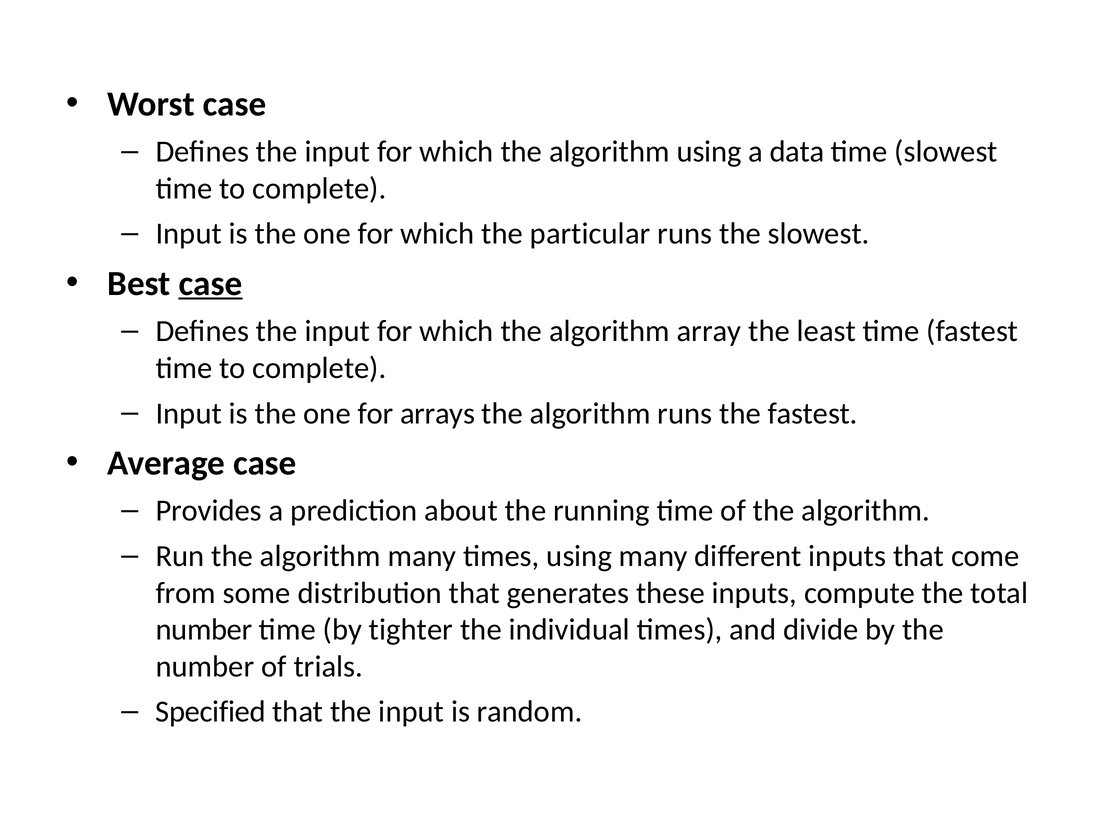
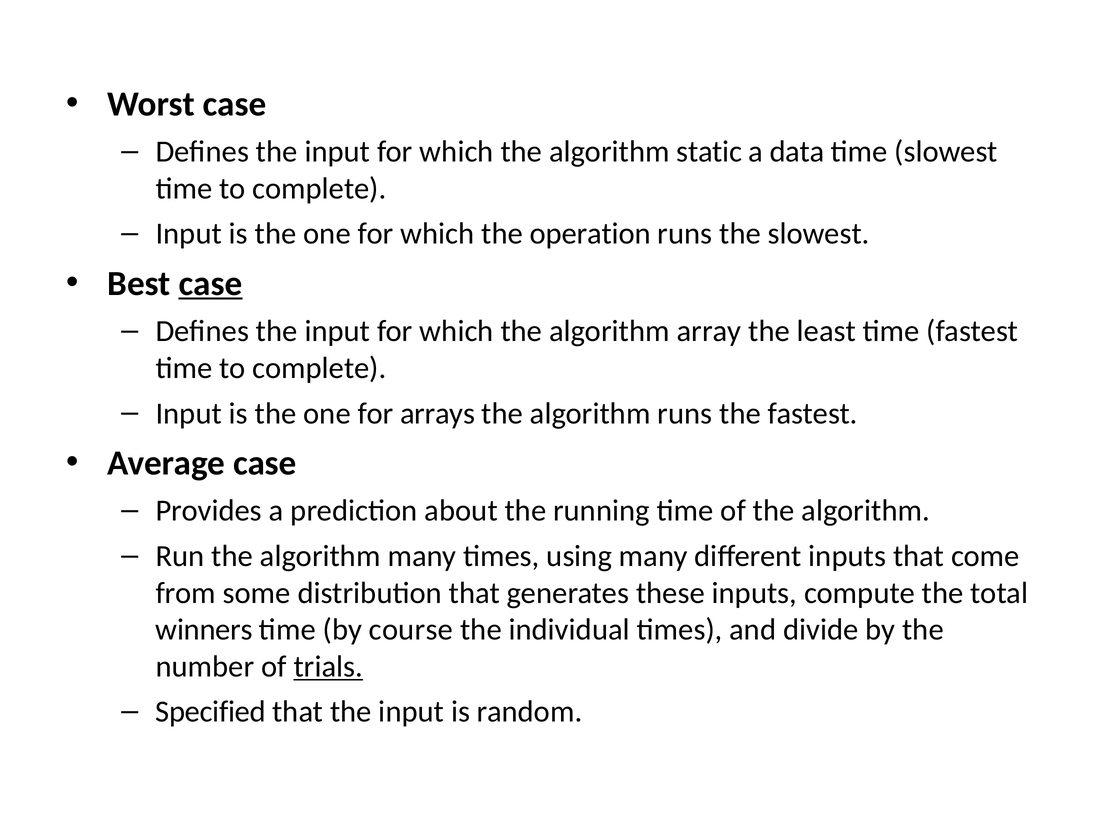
algorithm using: using -> static
particular: particular -> operation
number at (204, 629): number -> winners
tighter: tighter -> course
trials underline: none -> present
